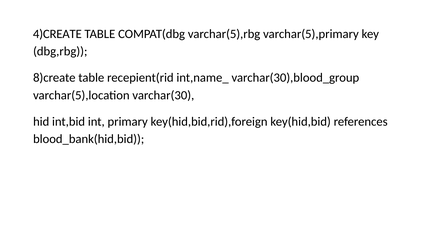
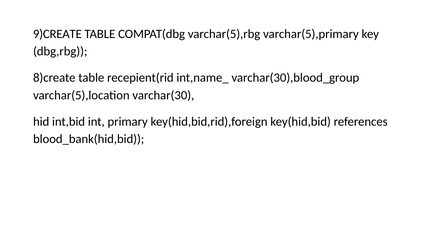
4)CREATE: 4)CREATE -> 9)CREATE
